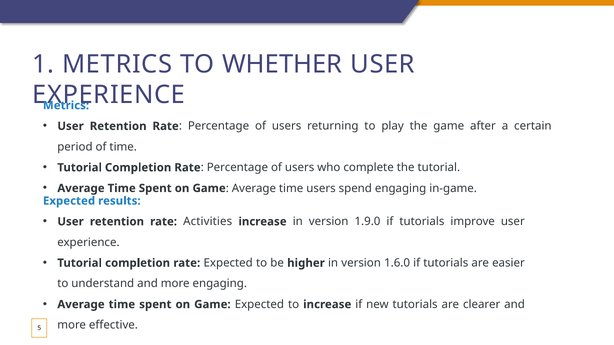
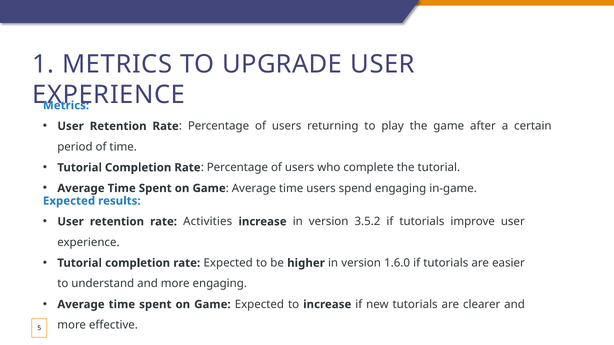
WHETHER: WHETHER -> UPGRADE
1.9.0: 1.9.0 -> 3.5.2
